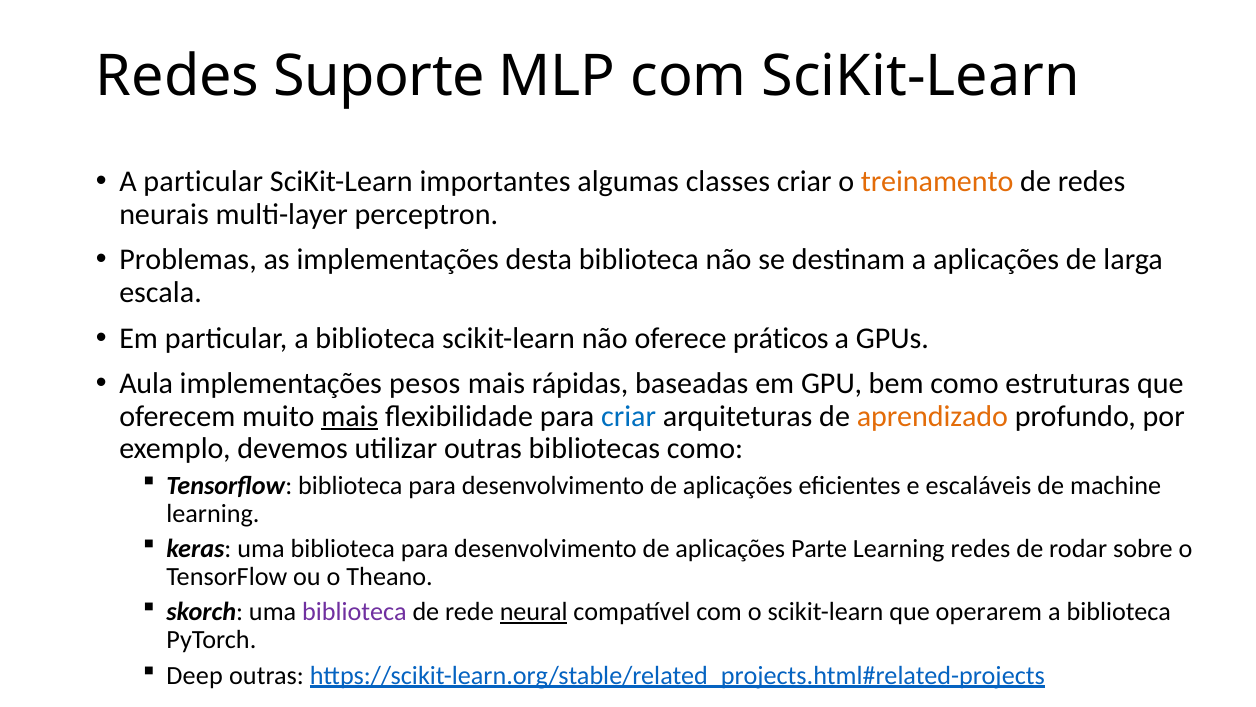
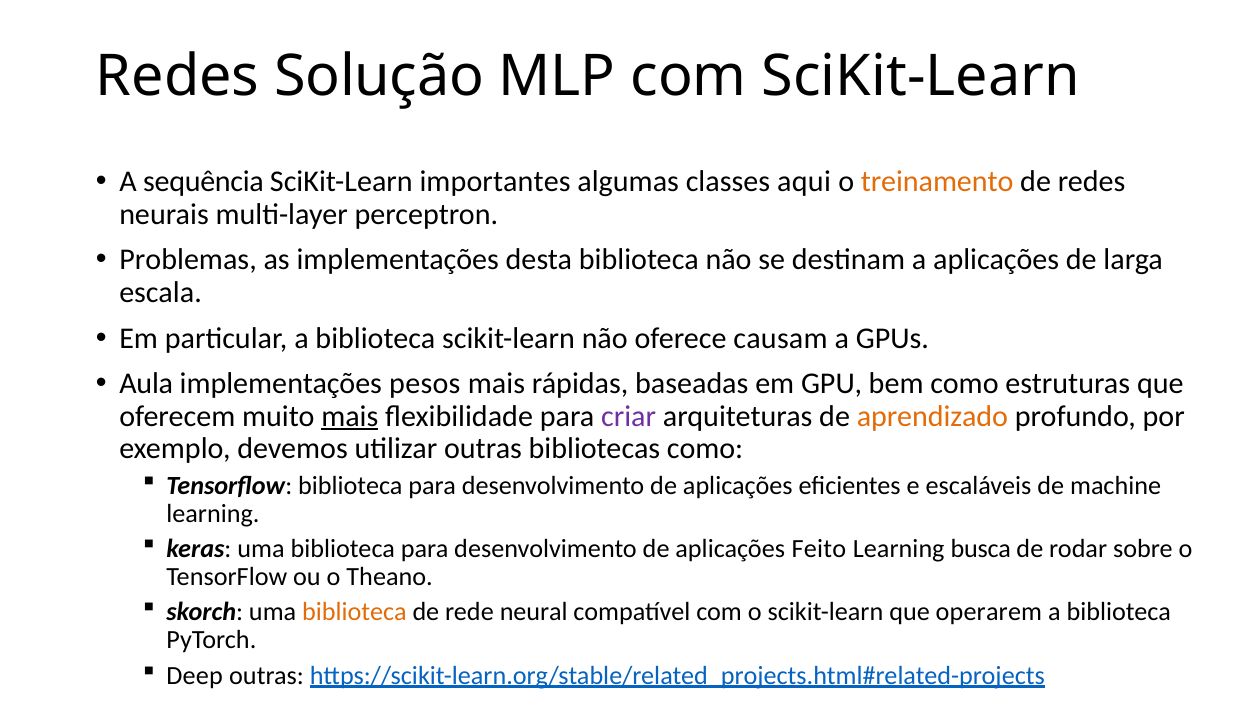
Suporte: Suporte -> Solução
A particular: particular -> sequência
classes criar: criar -> aqui
práticos: práticos -> causam
criar at (629, 416) colour: blue -> purple
Parte: Parte -> Feito
Learning redes: redes -> busca
biblioteca at (354, 611) colour: purple -> orange
neural underline: present -> none
